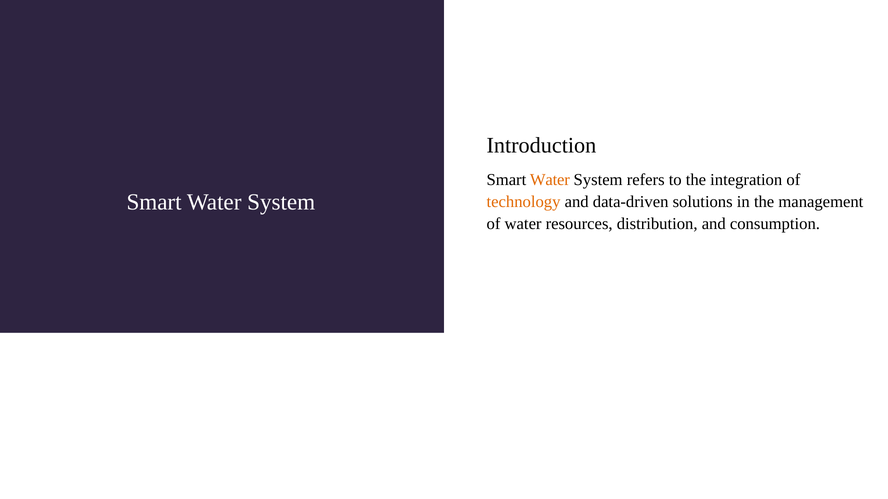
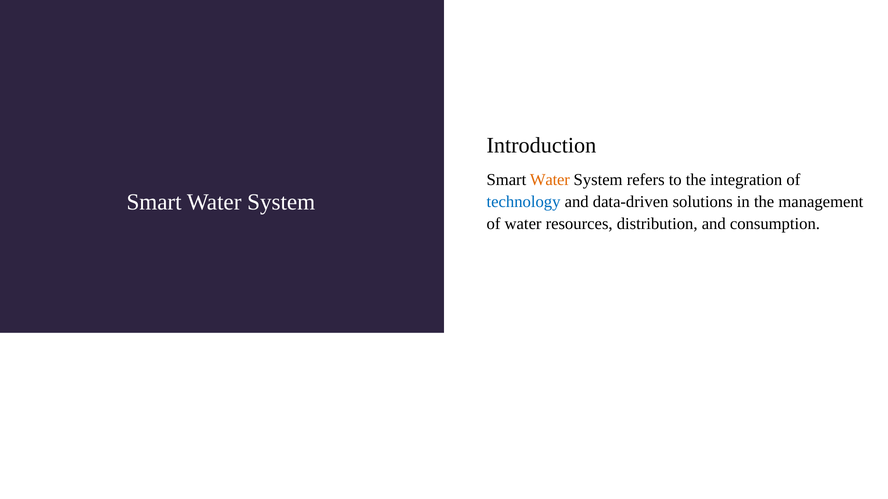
technology colour: orange -> blue
